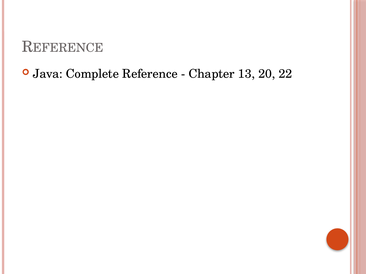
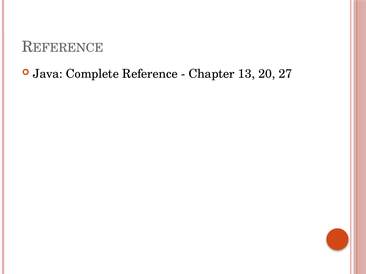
22: 22 -> 27
